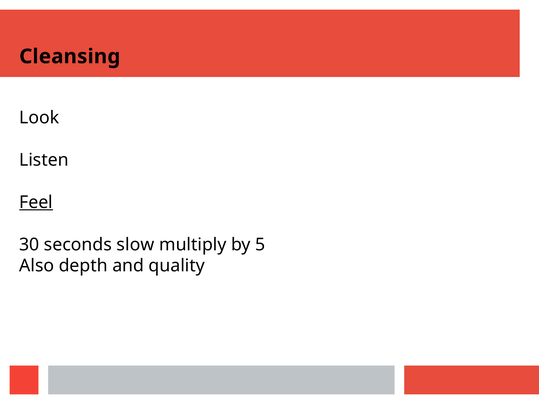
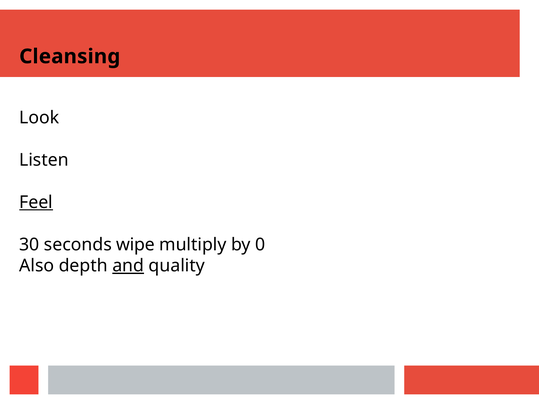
slow: slow -> wipe
5: 5 -> 0
and underline: none -> present
